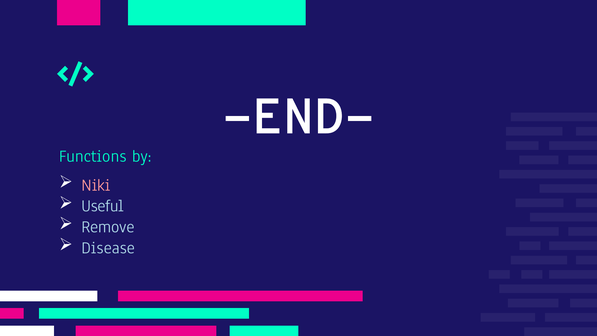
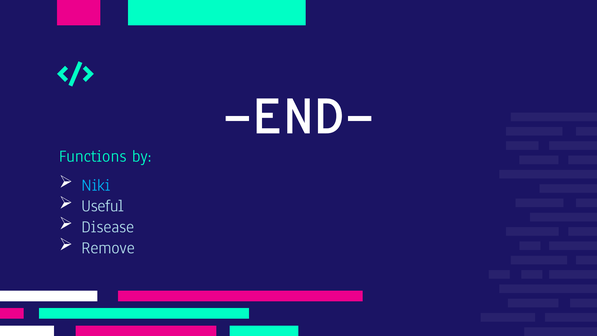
Niki colour: pink -> light blue
Remove: Remove -> Disease
Disease: Disease -> Remove
